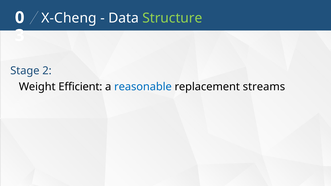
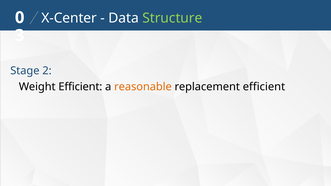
X-Cheng: X-Cheng -> X-Center
reasonable colour: blue -> orange
replacement streams: streams -> efficient
